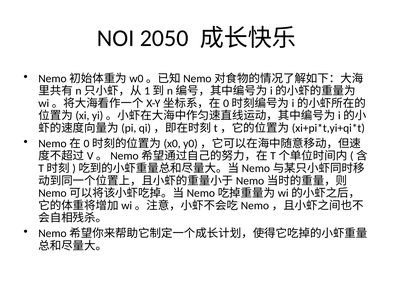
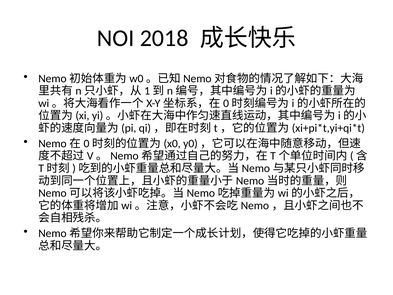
2050: 2050 -> 2018
